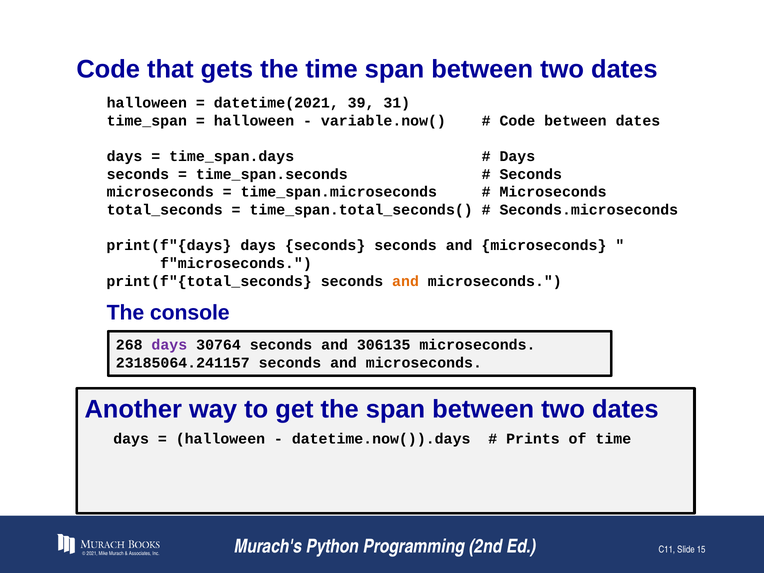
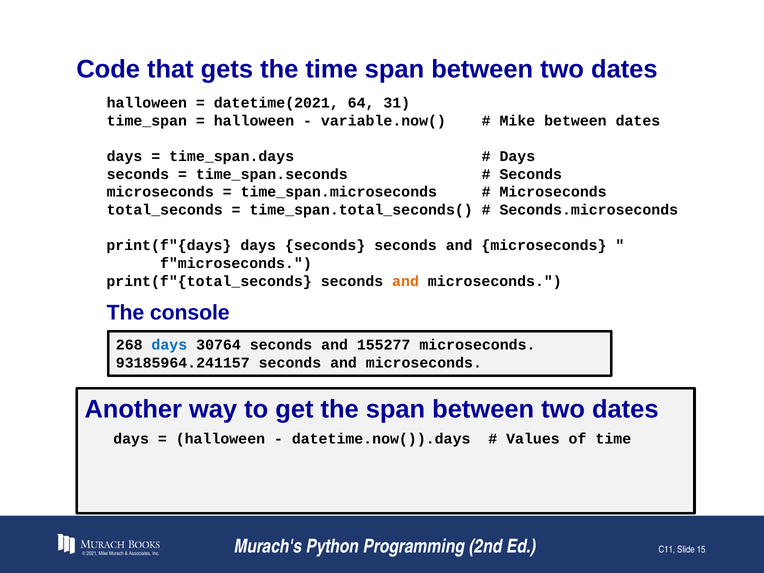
39: 39 -> 64
Code at (517, 121): Code -> Mike
days at (169, 345) colour: purple -> blue
306135: 306135 -> 155277
23185064.241157: 23185064.241157 -> 93185964.241157
Prints: Prints -> Values
